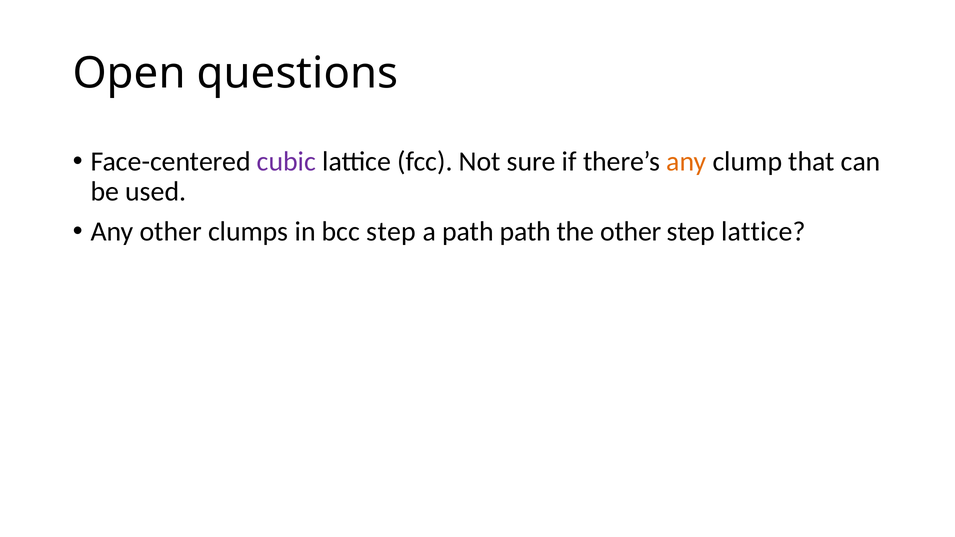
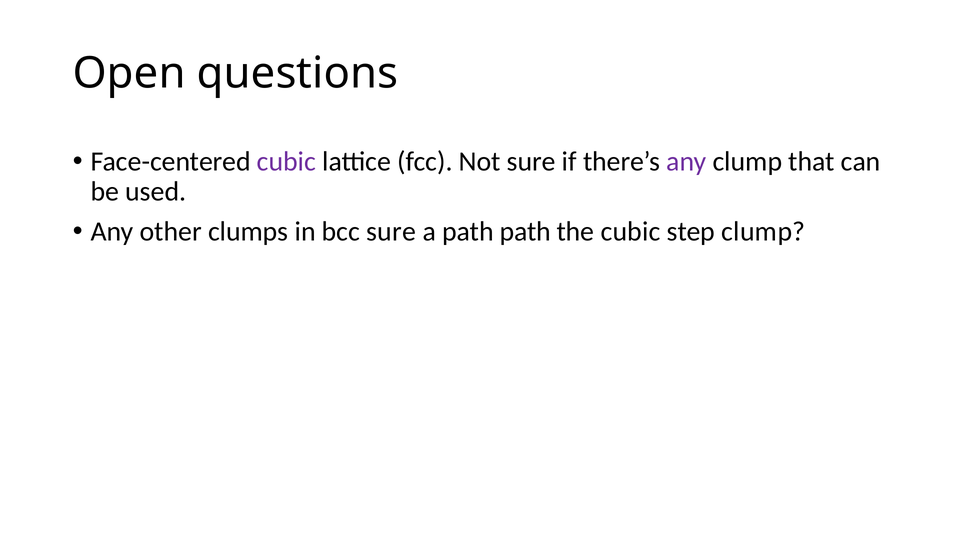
any at (686, 161) colour: orange -> purple
bcc step: step -> sure
the other: other -> cubic
step lattice: lattice -> clump
